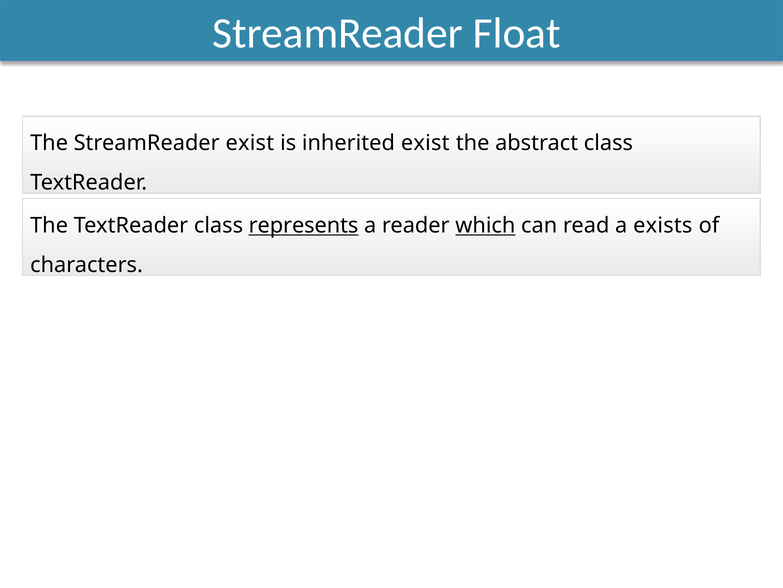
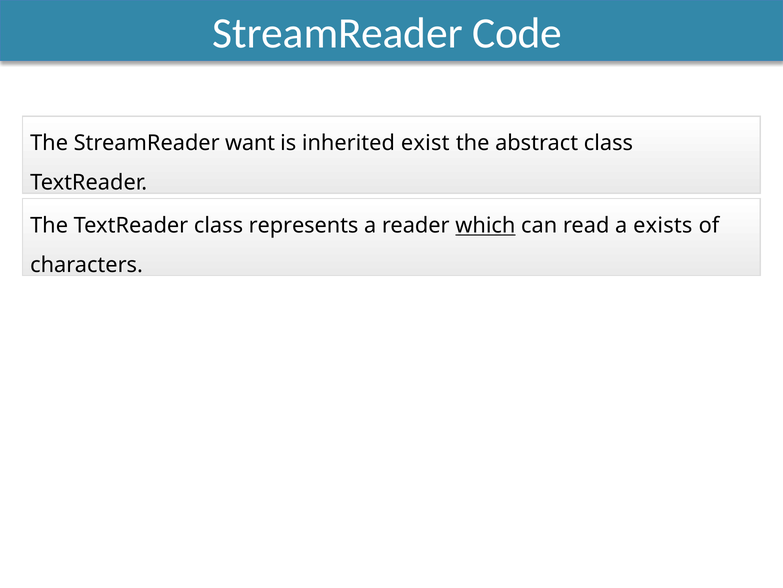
Float: Float -> Code
StreamReader exist: exist -> want
represents underline: present -> none
